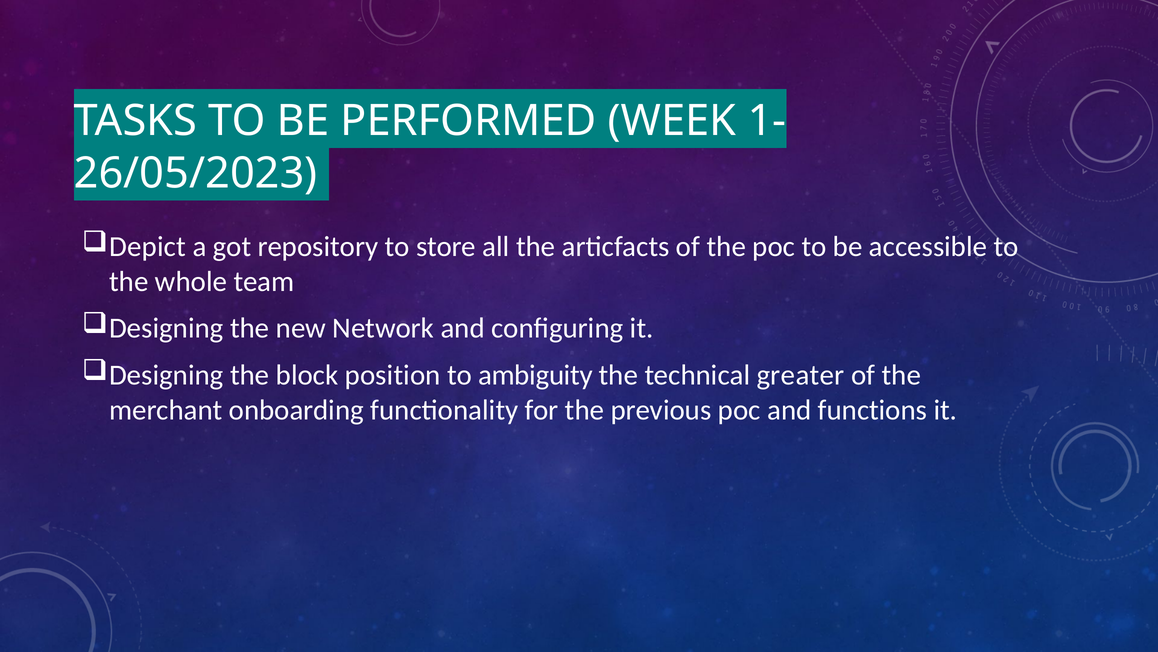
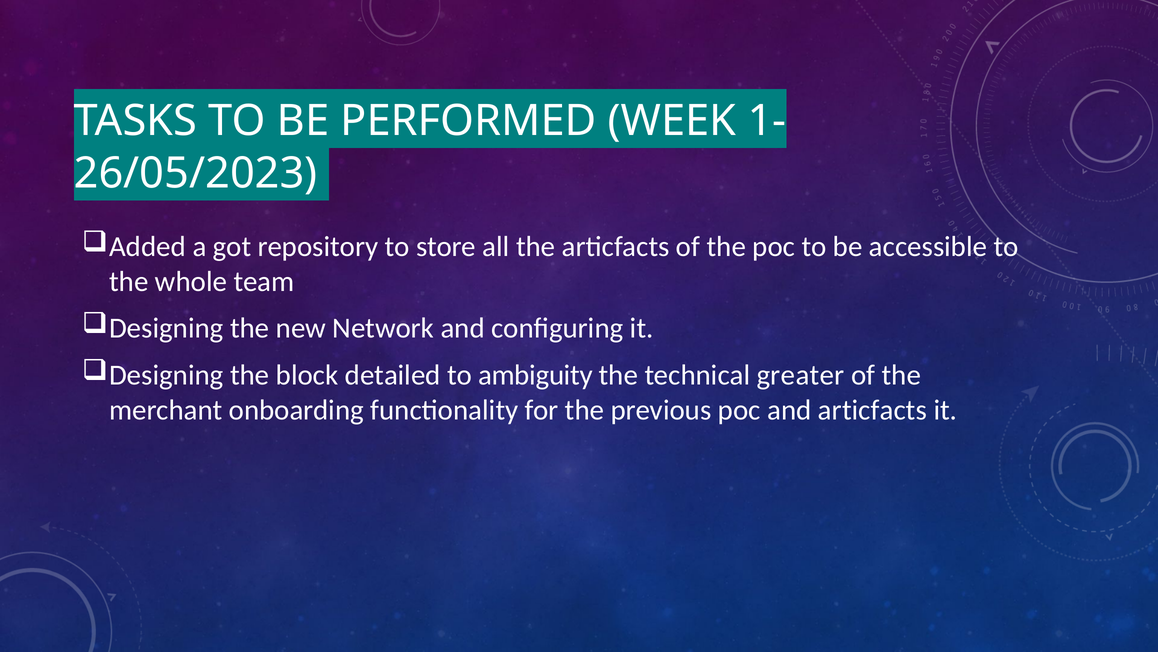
Depict: Depict -> Added
position: position -> detailed
and functions: functions -> articfacts
